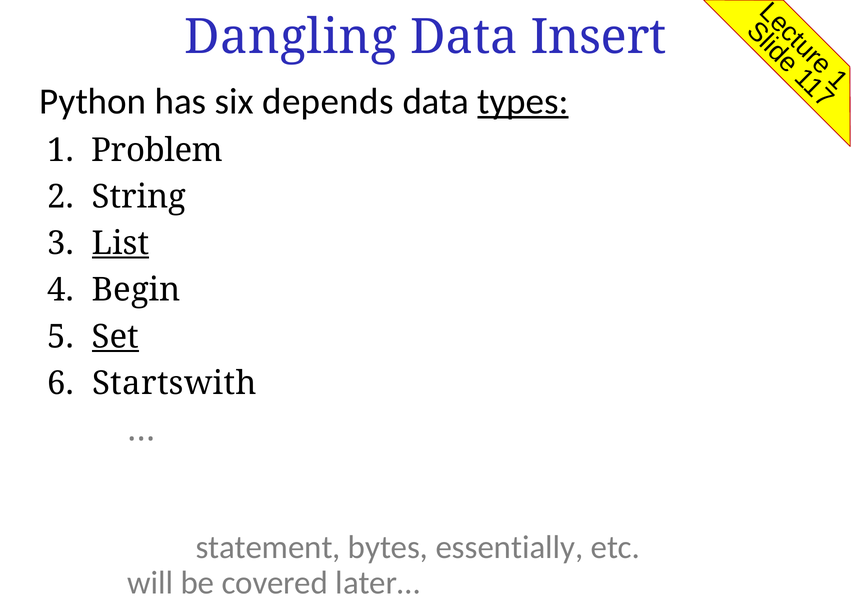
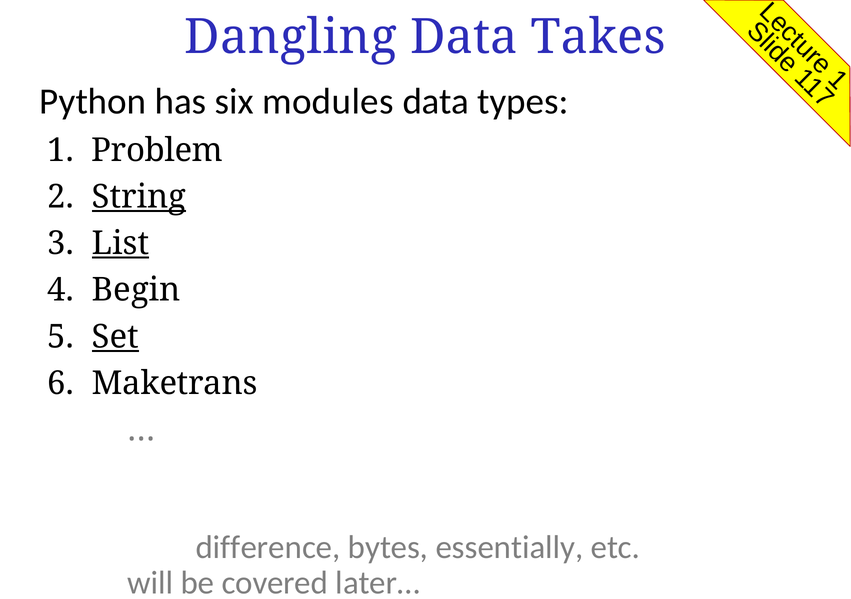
Insert: Insert -> Takes
depends: depends -> modules
types underline: present -> none
String underline: none -> present
Startswith: Startswith -> Maketrans
statement: statement -> difference
